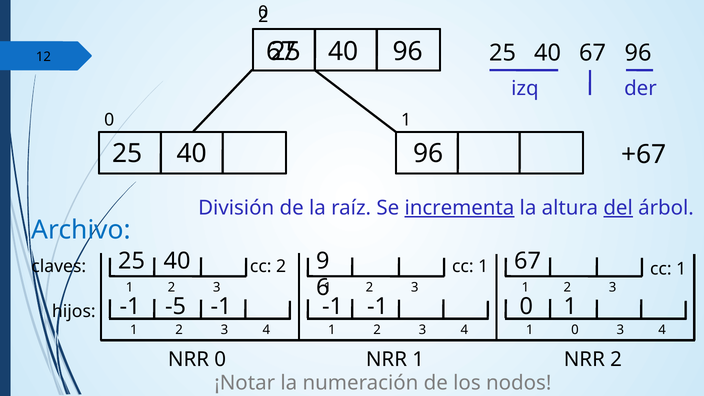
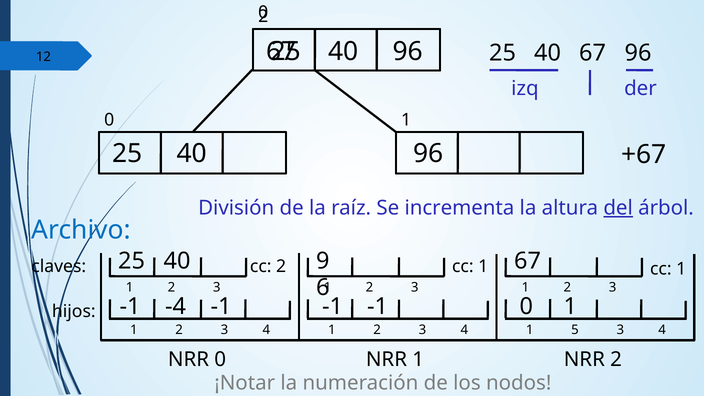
incrementa underline: present -> none
-5: -5 -> -4
1 0: 0 -> 5
